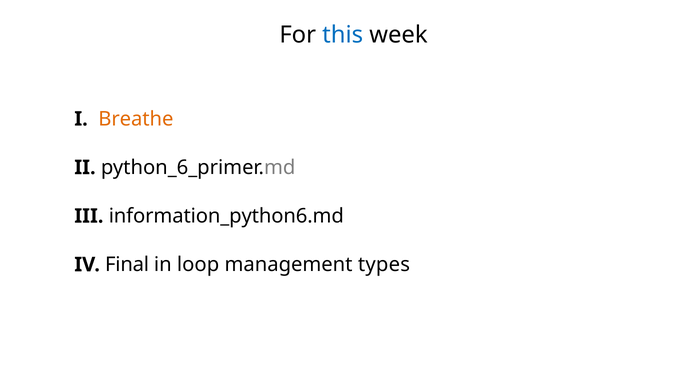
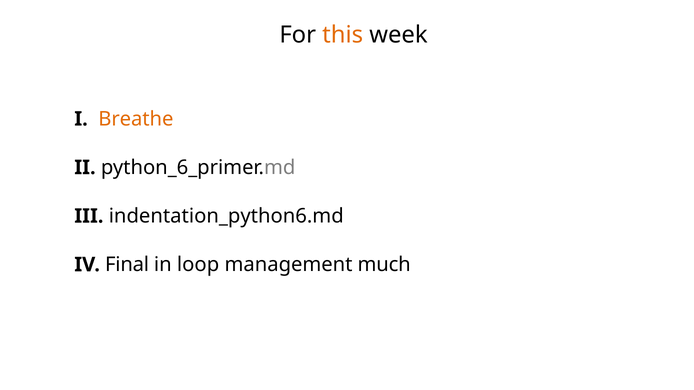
this colour: blue -> orange
information_python6.md: information_python6.md -> indentation_python6.md
types: types -> much
